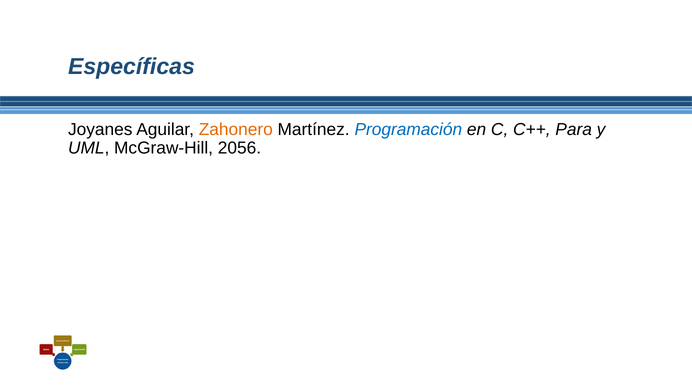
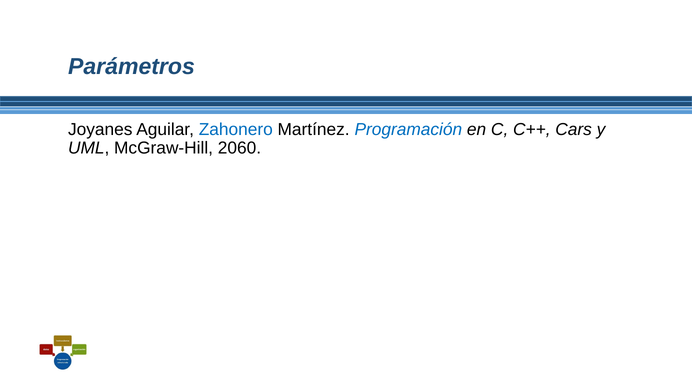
Específicas: Específicas -> Parámetros
Zahonero colour: orange -> blue
Para: Para -> Cars
2056: 2056 -> 2060
